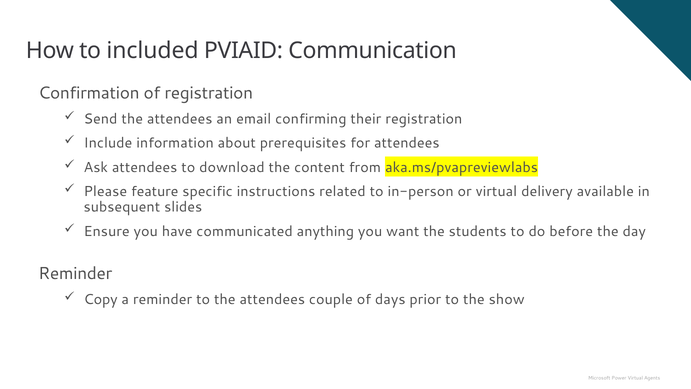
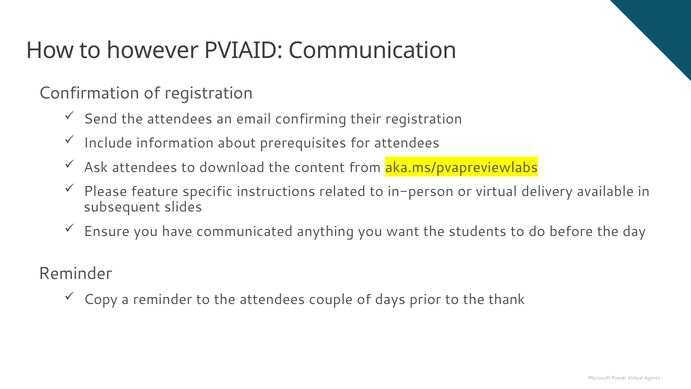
included: included -> however
show: show -> thank
